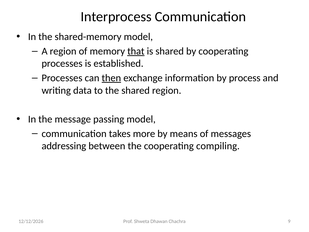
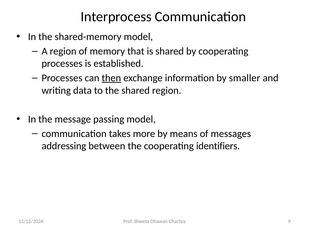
that underline: present -> none
process: process -> smaller
compiling: compiling -> identifiers
